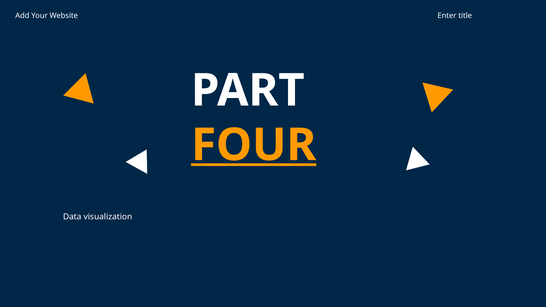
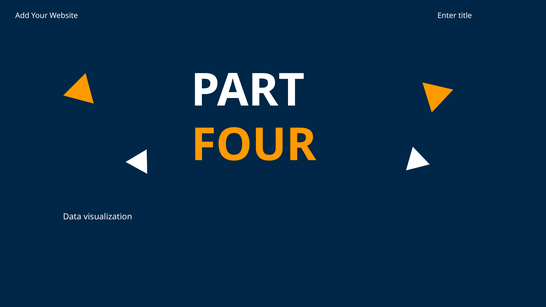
FOUR underline: present -> none
